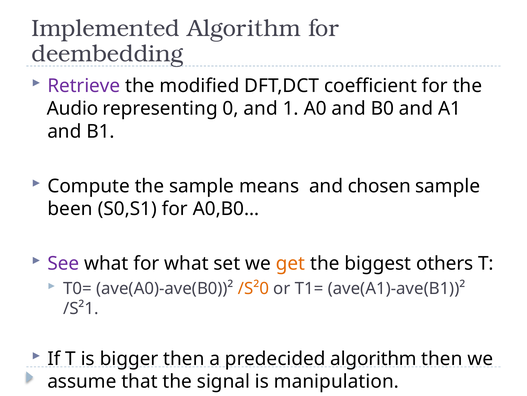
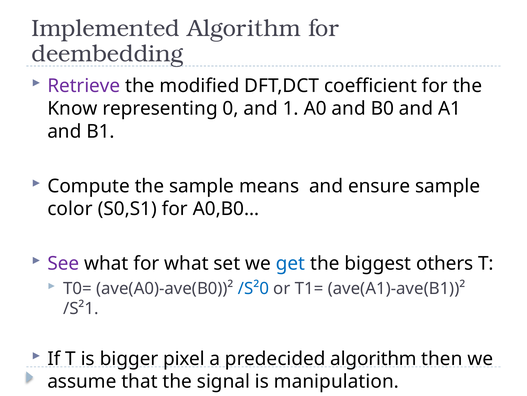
Audio: Audio -> Know
chosen: chosen -> ensure
been: been -> color
get colour: orange -> blue
/S²0 colour: orange -> blue
bigger then: then -> pixel
